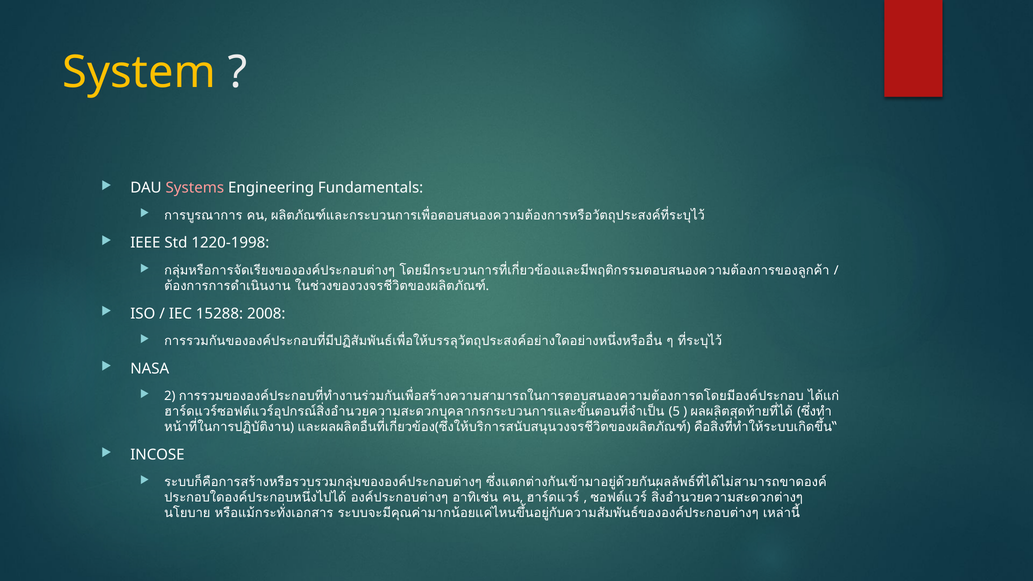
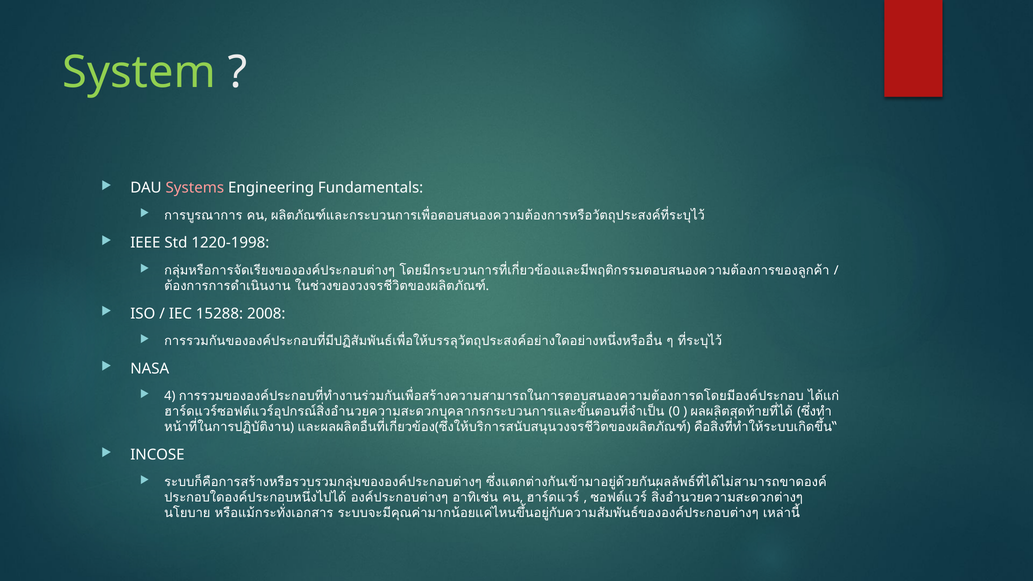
System colour: yellow -> light green
2: 2 -> 4
5: 5 -> 0
